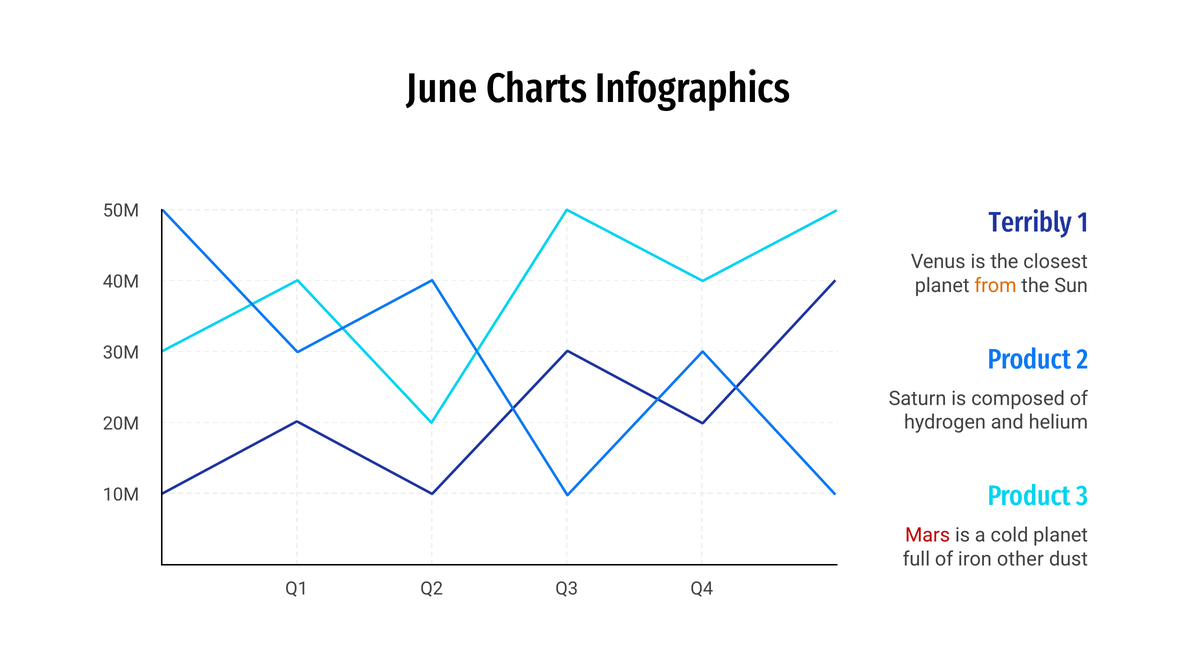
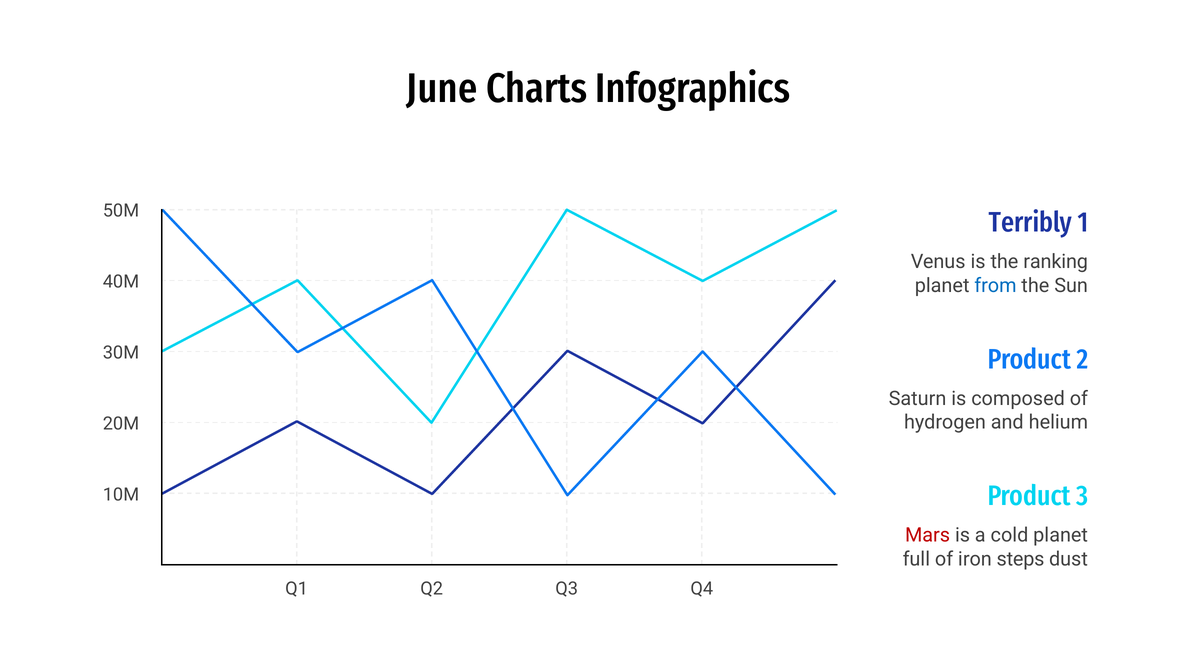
closest: closest -> ranking
from colour: orange -> blue
other: other -> steps
